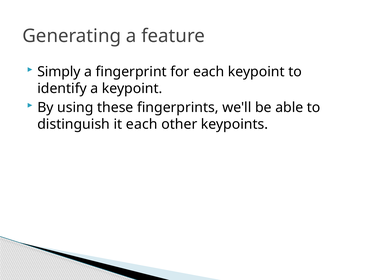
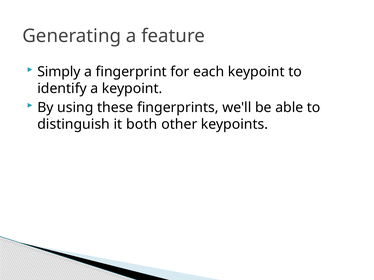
it each: each -> both
